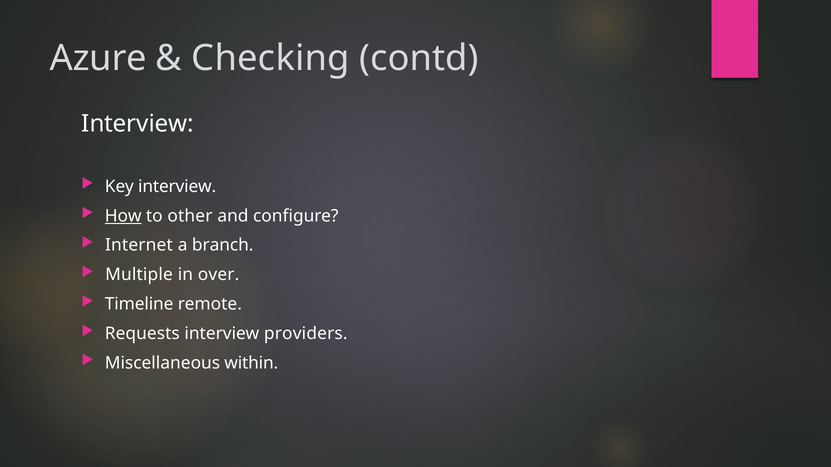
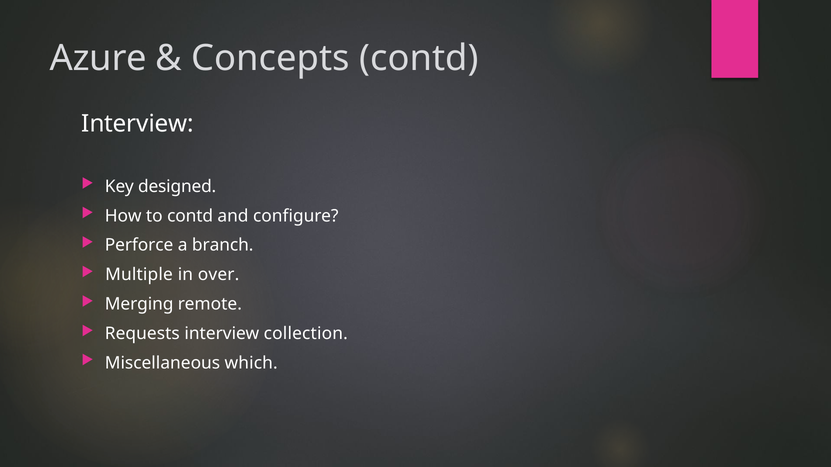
Checking: Checking -> Concepts
Key interview: interview -> designed
How underline: present -> none
to other: other -> contd
Internet: Internet -> Perforce
Timeline: Timeline -> Merging
providers: providers -> collection
within: within -> which
